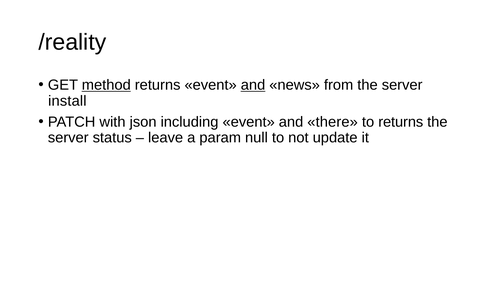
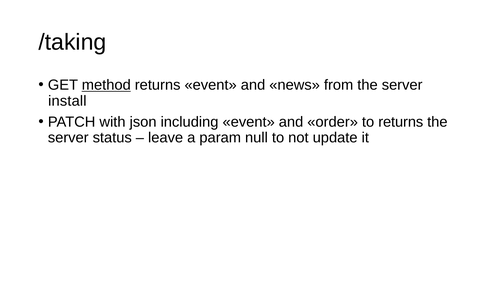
/reality: /reality -> /taking
and at (253, 85) underline: present -> none
there: there -> order
